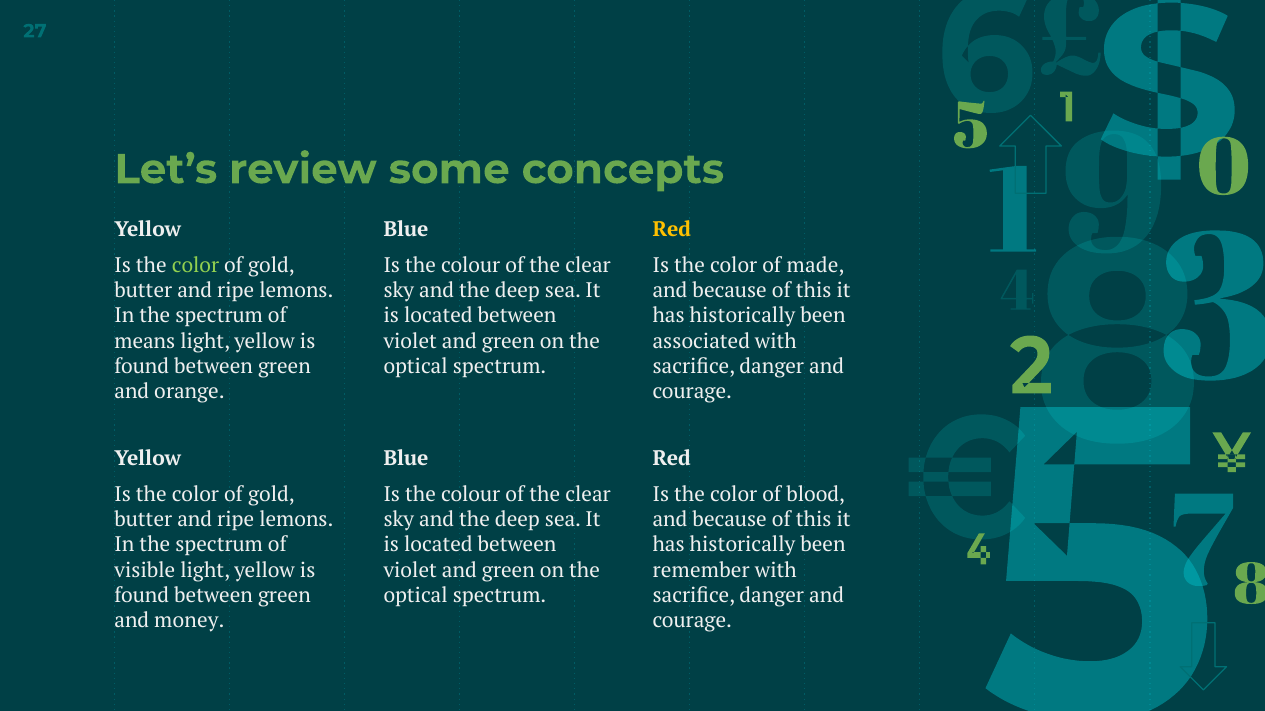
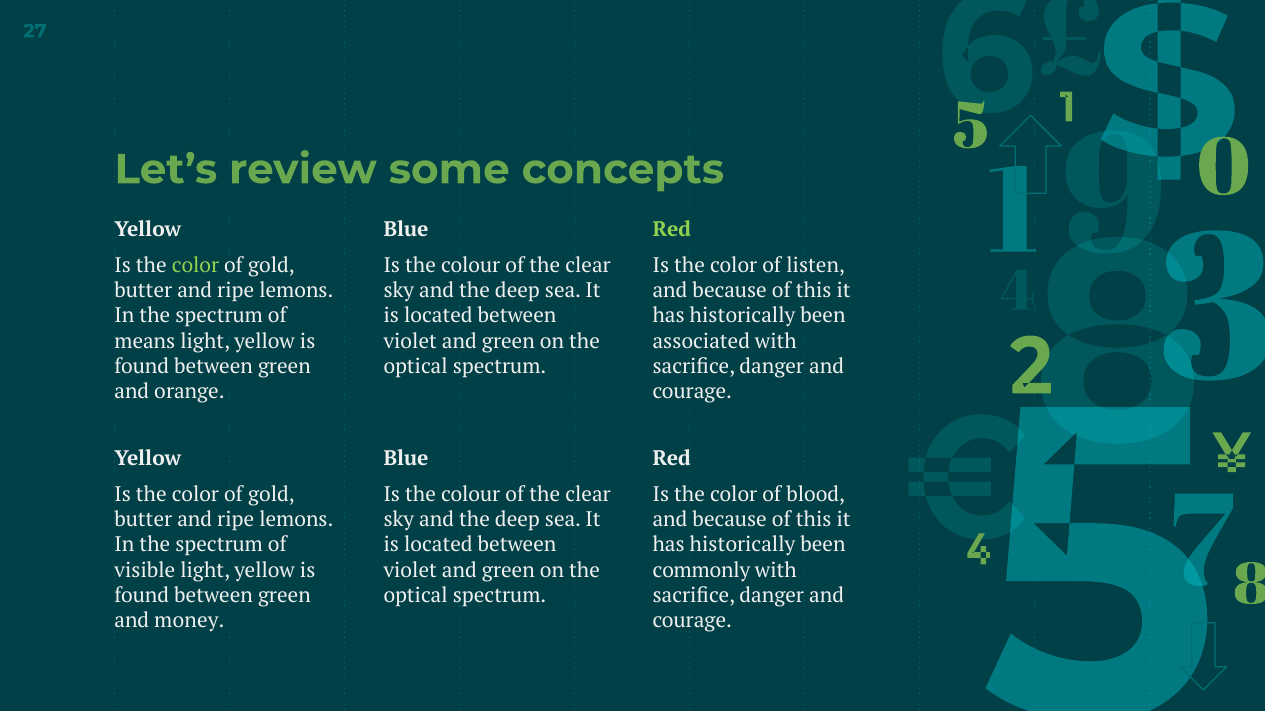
Red at (672, 230) colour: yellow -> light green
made: made -> listen
remember: remember -> commonly
